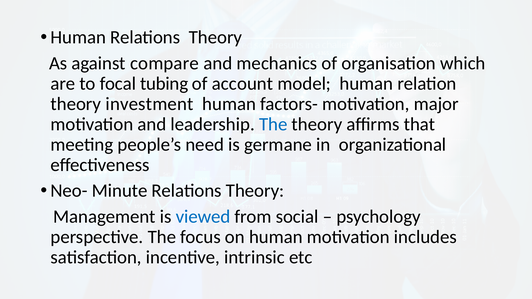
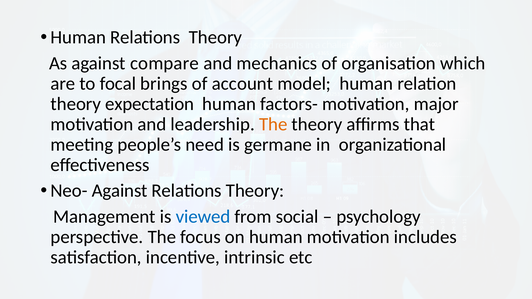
tubing: tubing -> brings
investment: investment -> expectation
The at (273, 124) colour: blue -> orange
Neo- Minute: Minute -> Against
